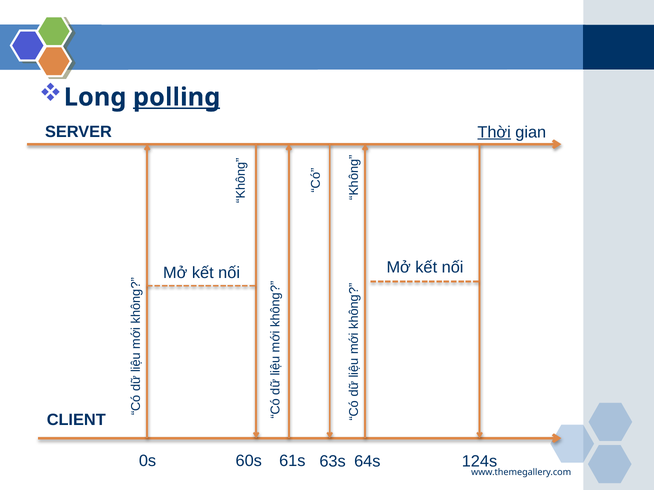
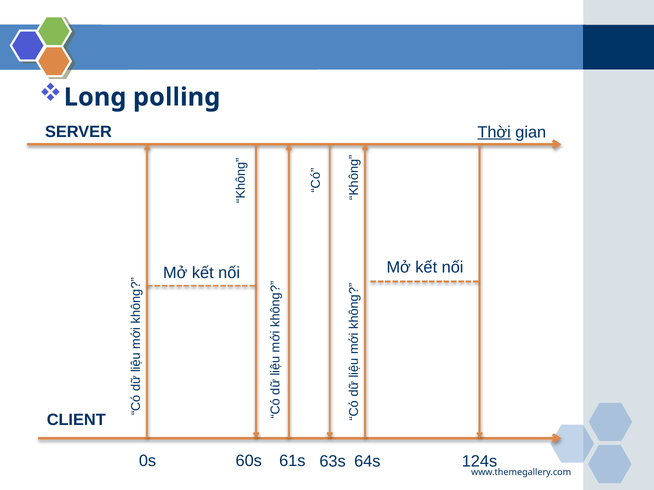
polling underline: present -> none
